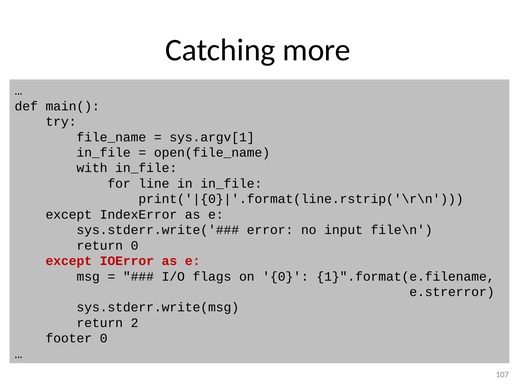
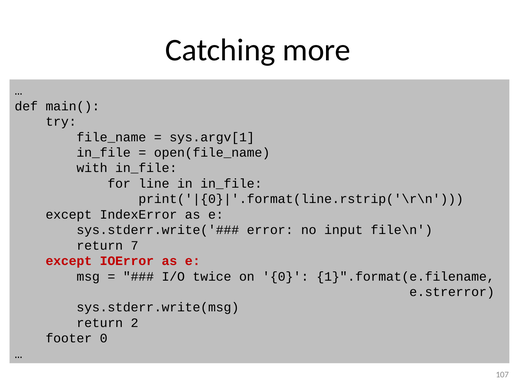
return 0: 0 -> 7
flags: flags -> twice
